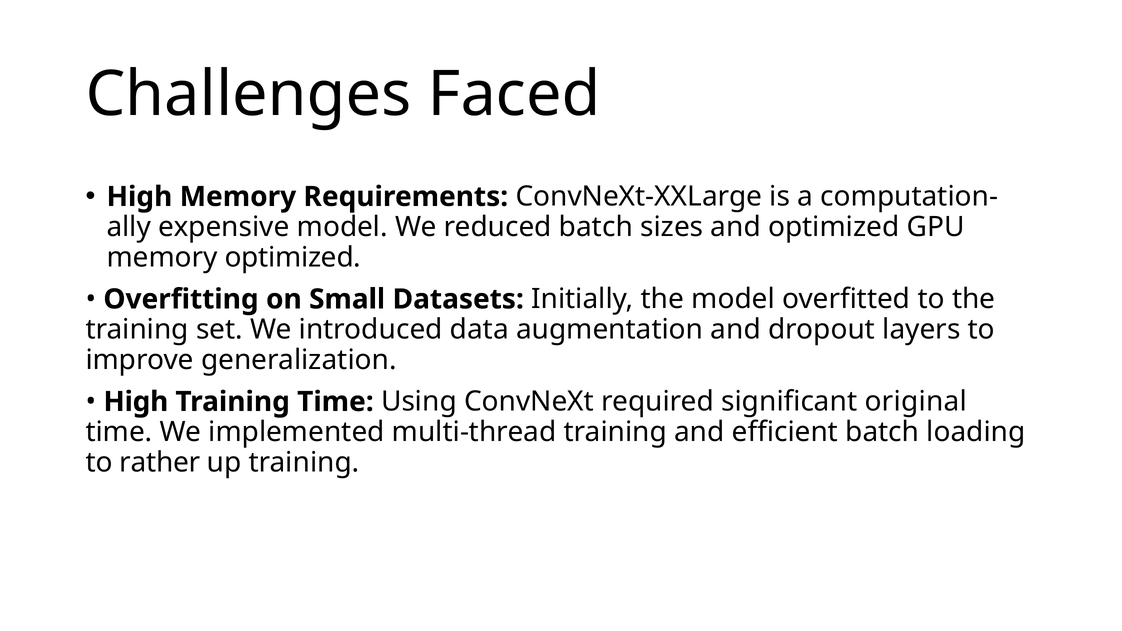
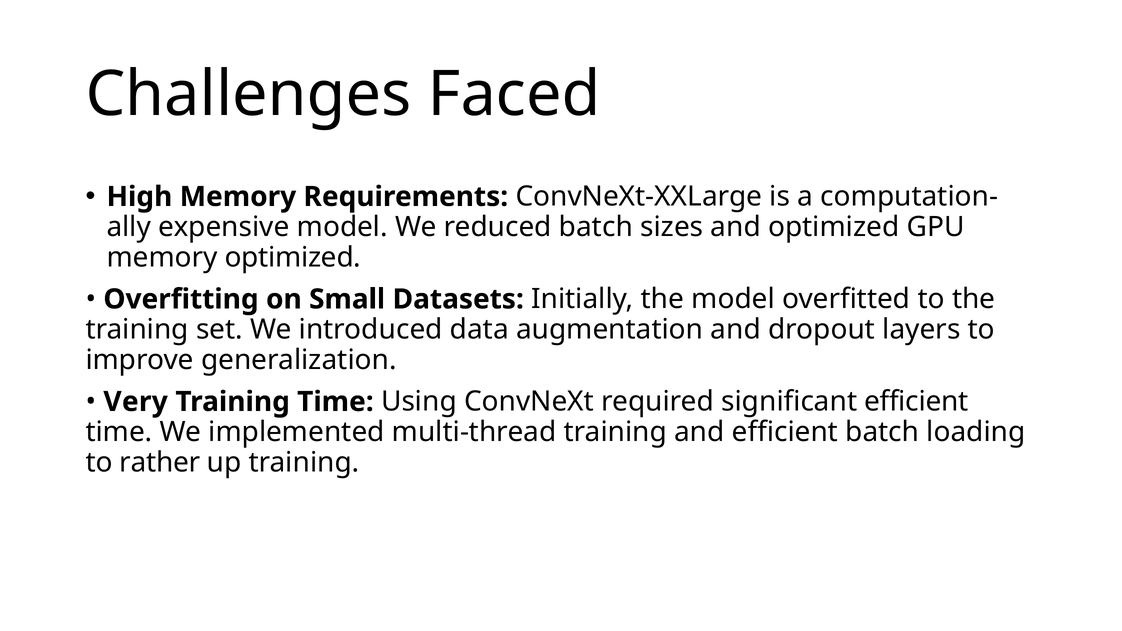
High at (136, 402): High -> Very
significant original: original -> efficient
